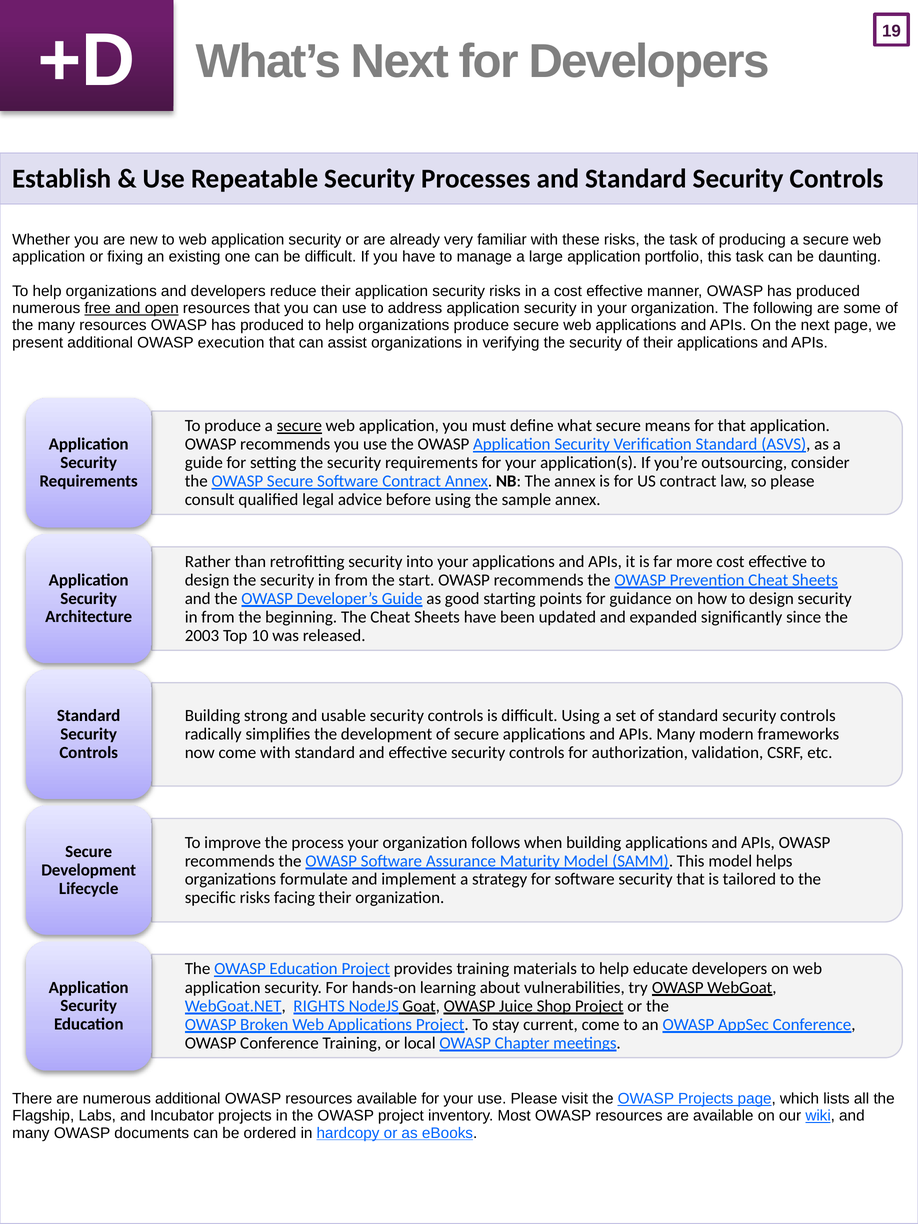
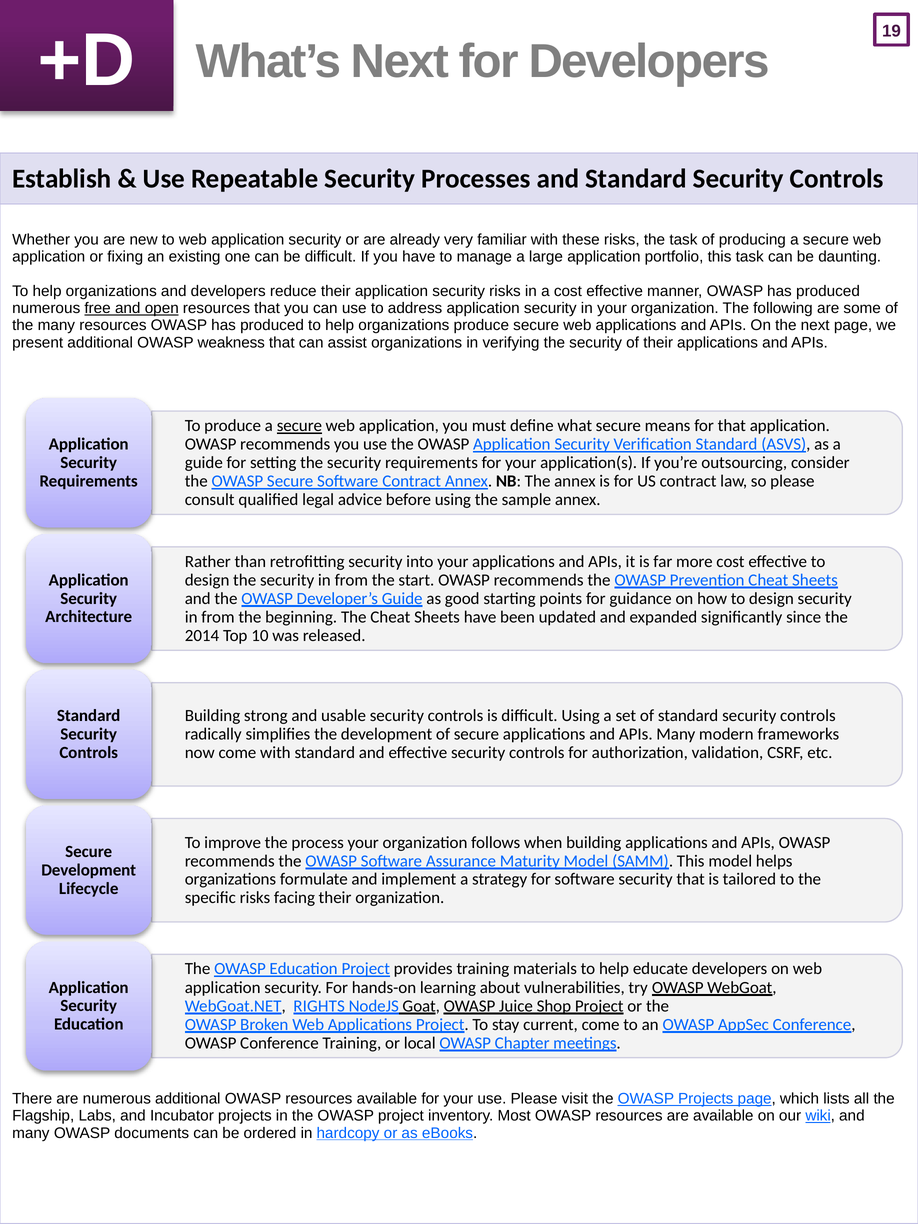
execution: execution -> weakness
2003: 2003 -> 2014
